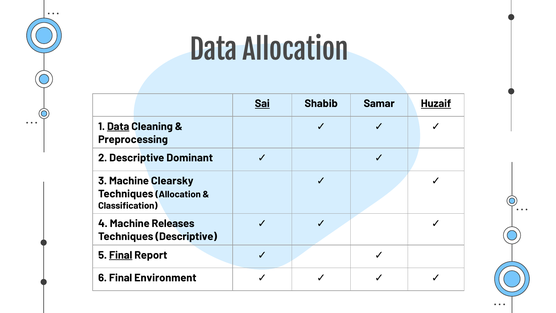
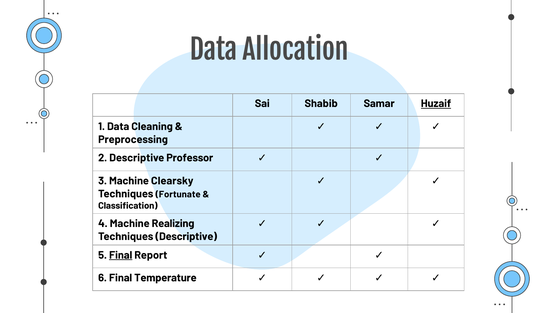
Sai underline: present -> none
Data at (118, 126) underline: present -> none
Dominant: Dominant -> Professor
Techniques Allocation: Allocation -> Fortunate
Releases: Releases -> Realizing
Environment: Environment -> Temperature
